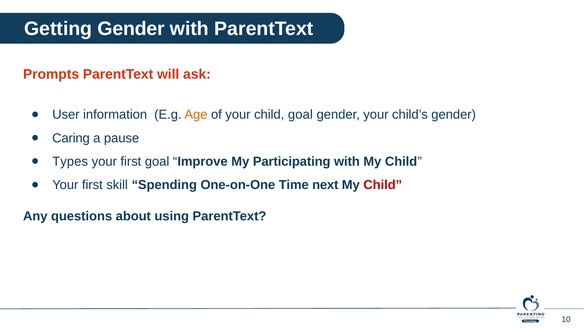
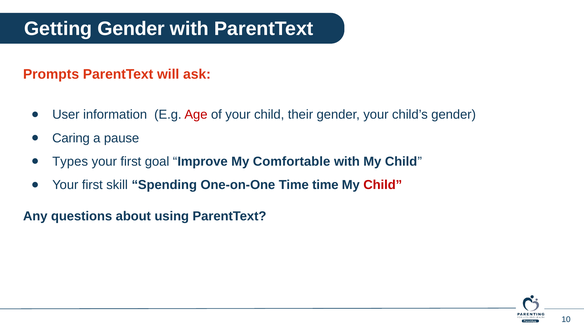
Age colour: orange -> red
child goal: goal -> their
Participating: Participating -> Comfortable
Time next: next -> time
